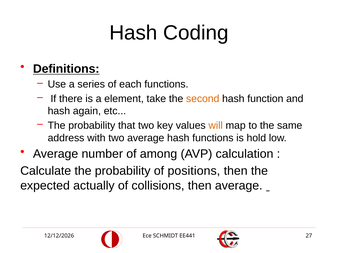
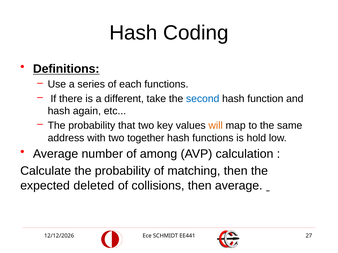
element: element -> different
second colour: orange -> blue
two average: average -> together
positions: positions -> matching
actually: actually -> deleted
